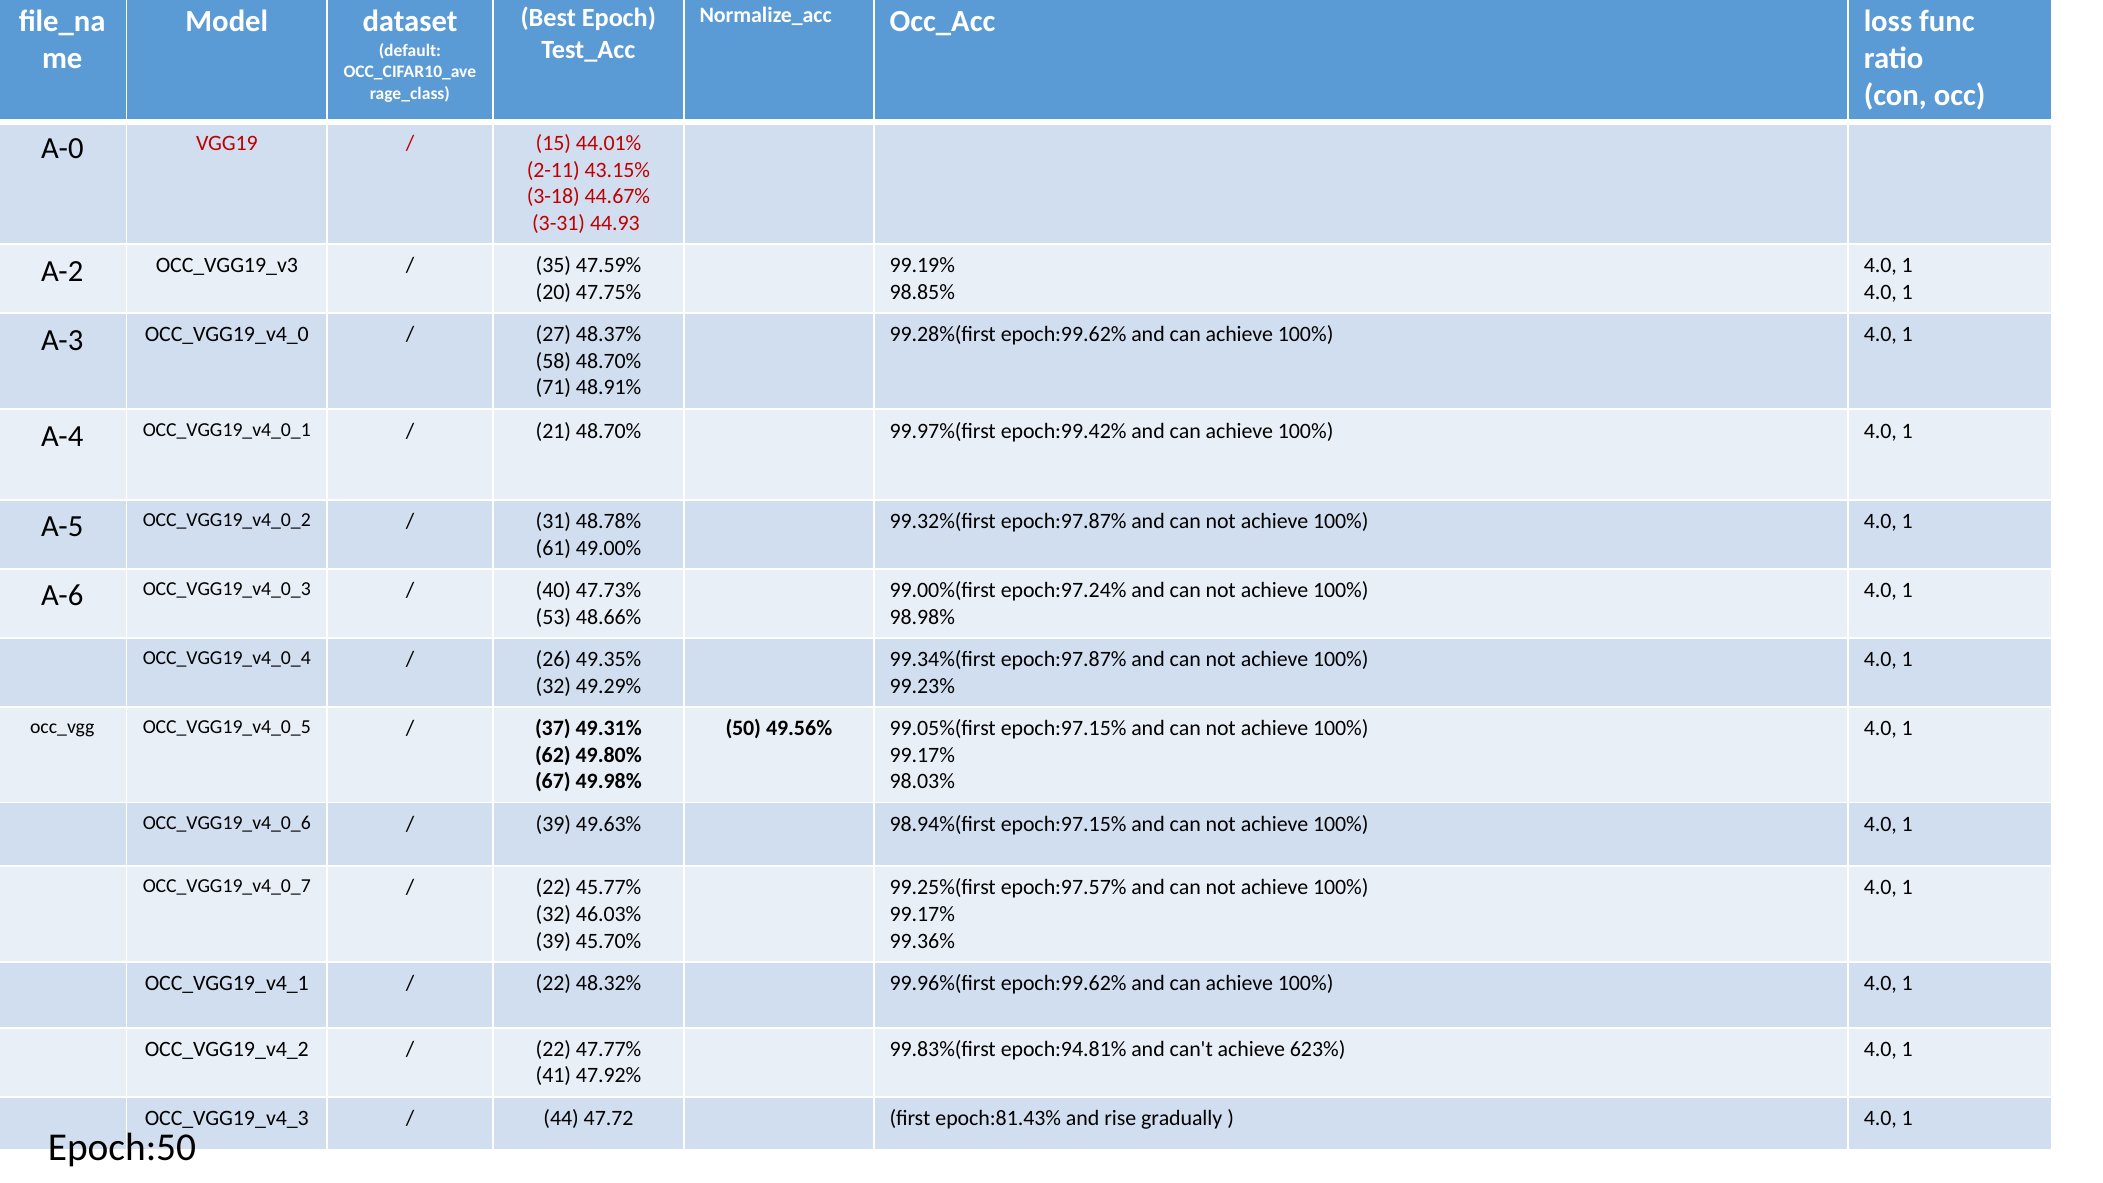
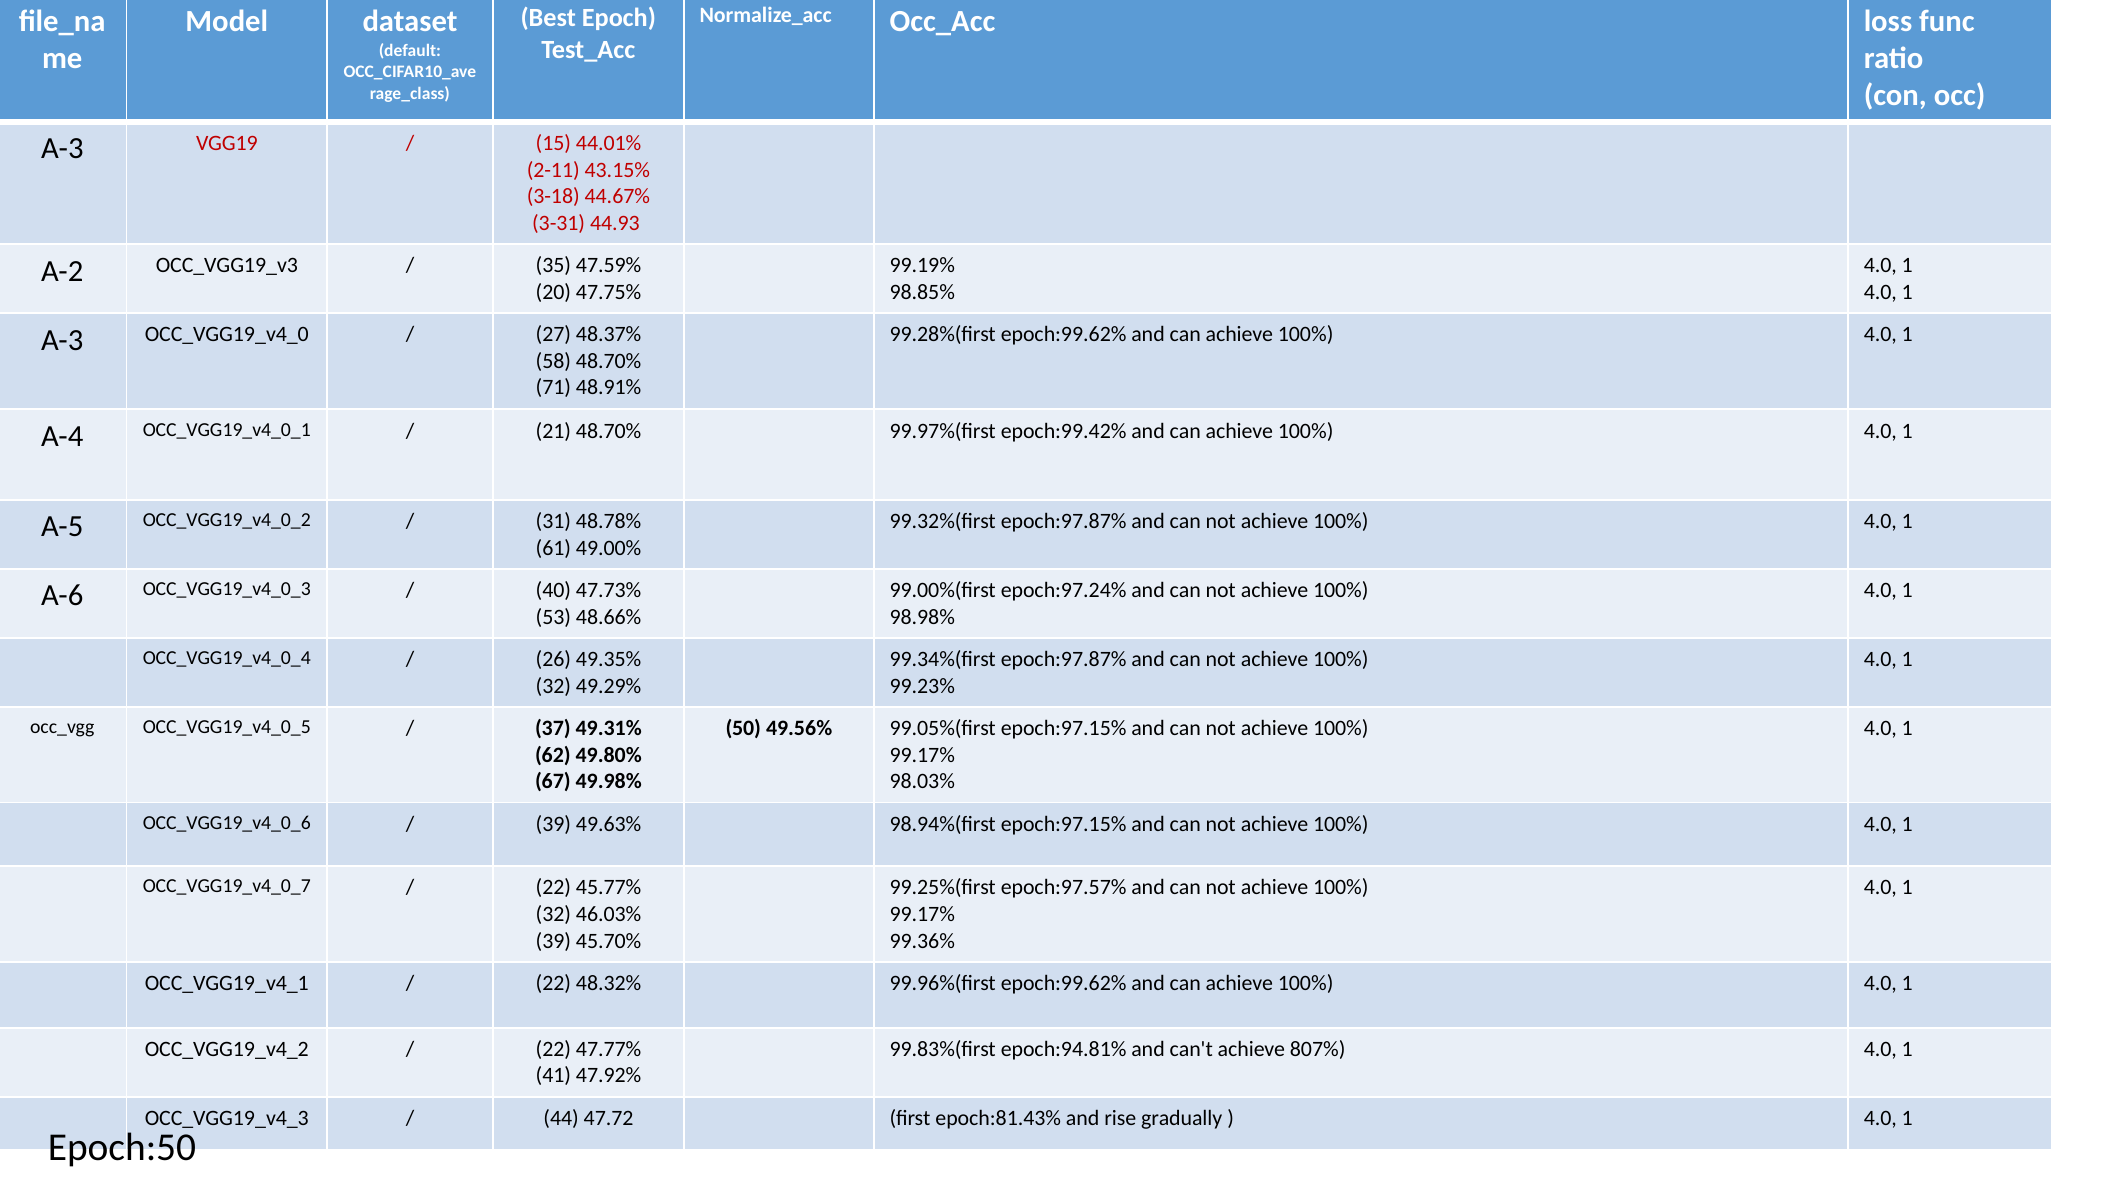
A-0 at (62, 149): A-0 -> A-3
623%: 623% -> 807%
